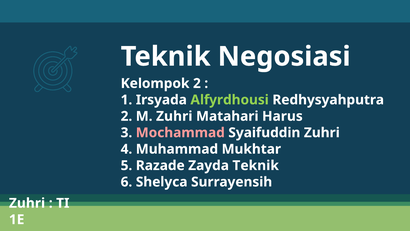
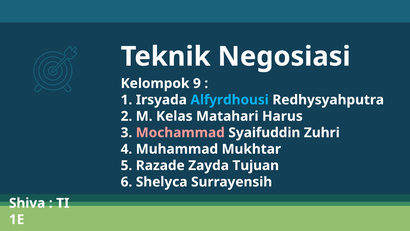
Kelompok 2: 2 -> 9
Alfyrdhousi colour: light green -> light blue
M Zuhri: Zuhri -> Kelas
Zayda Teknik: Teknik -> Tujuan
Zuhri at (27, 203): Zuhri -> Shiva
